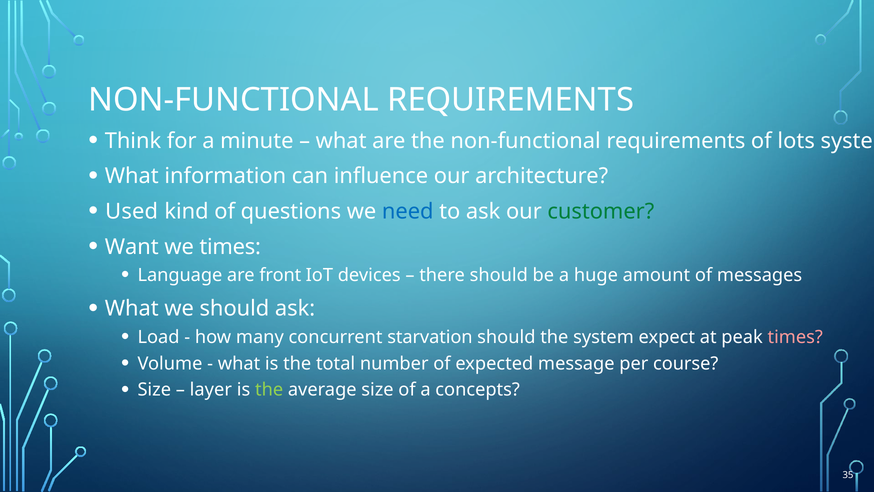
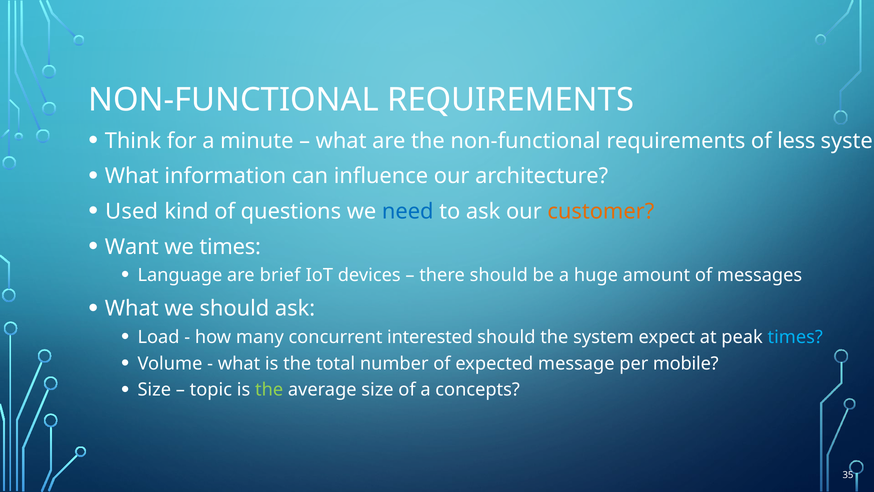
lots: lots -> less
customer colour: green -> orange
front: front -> brief
starvation: starvation -> interested
times at (795, 337) colour: pink -> light blue
course: course -> mobile
layer: layer -> topic
